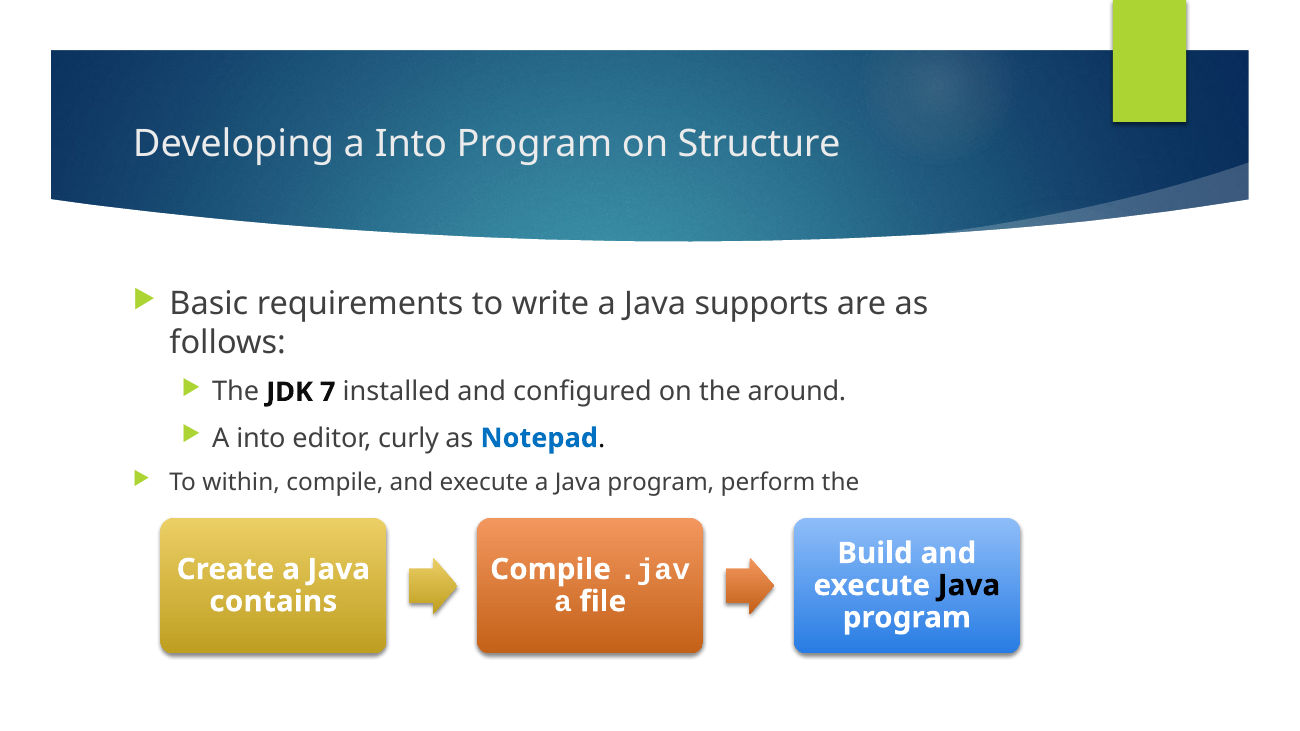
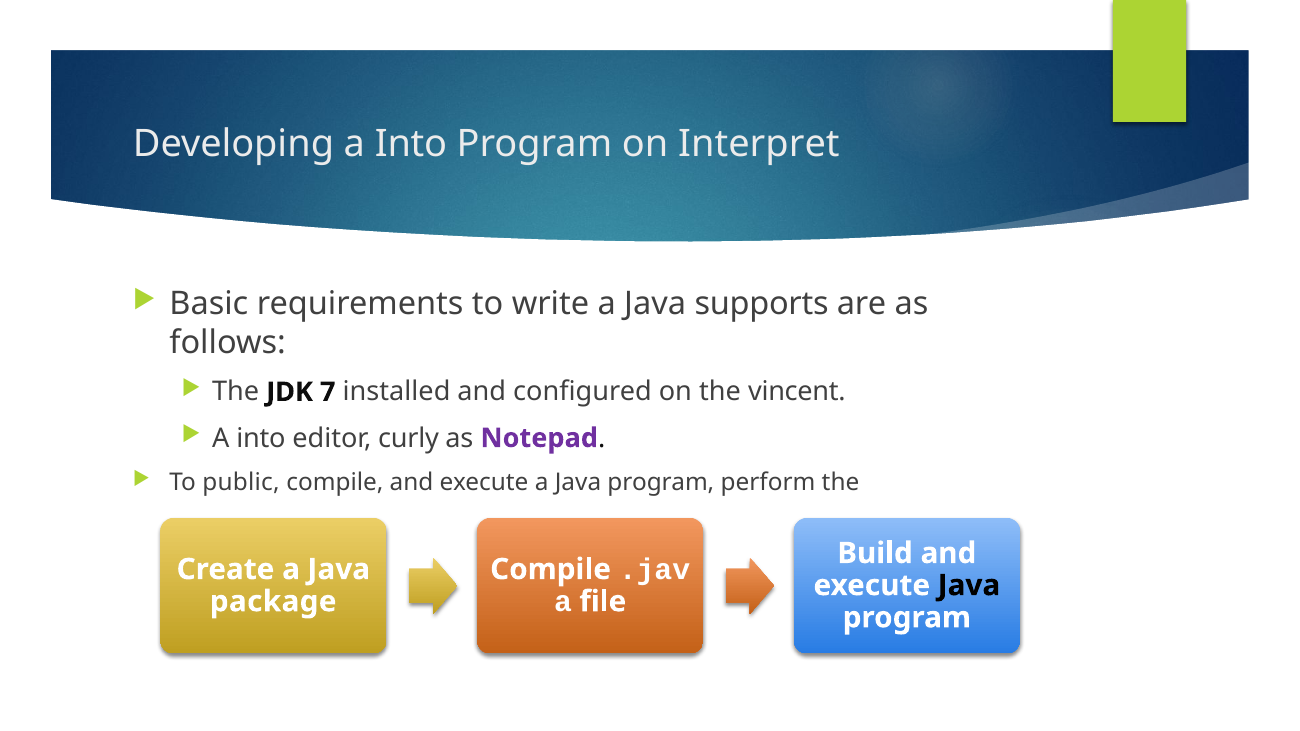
Structure: Structure -> Interpret
around: around -> vincent
Notepad colour: blue -> purple
within: within -> public
contains: contains -> package
